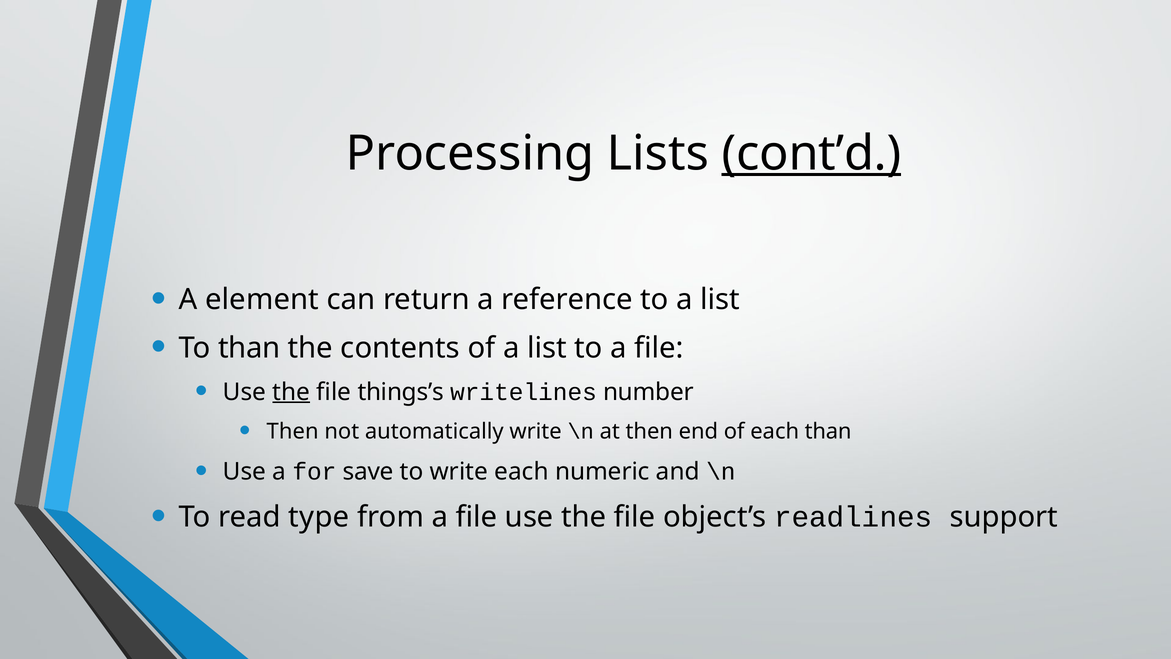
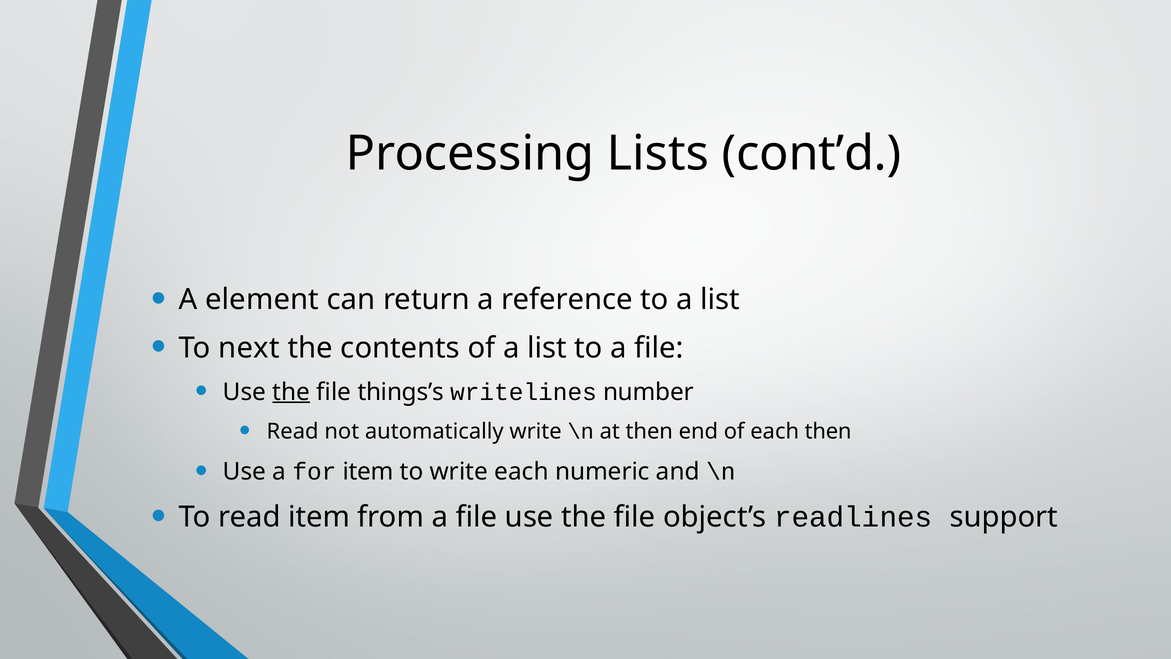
cont’d underline: present -> none
To than: than -> next
Then at (293, 431): Then -> Read
each than: than -> then
for save: save -> item
read type: type -> item
